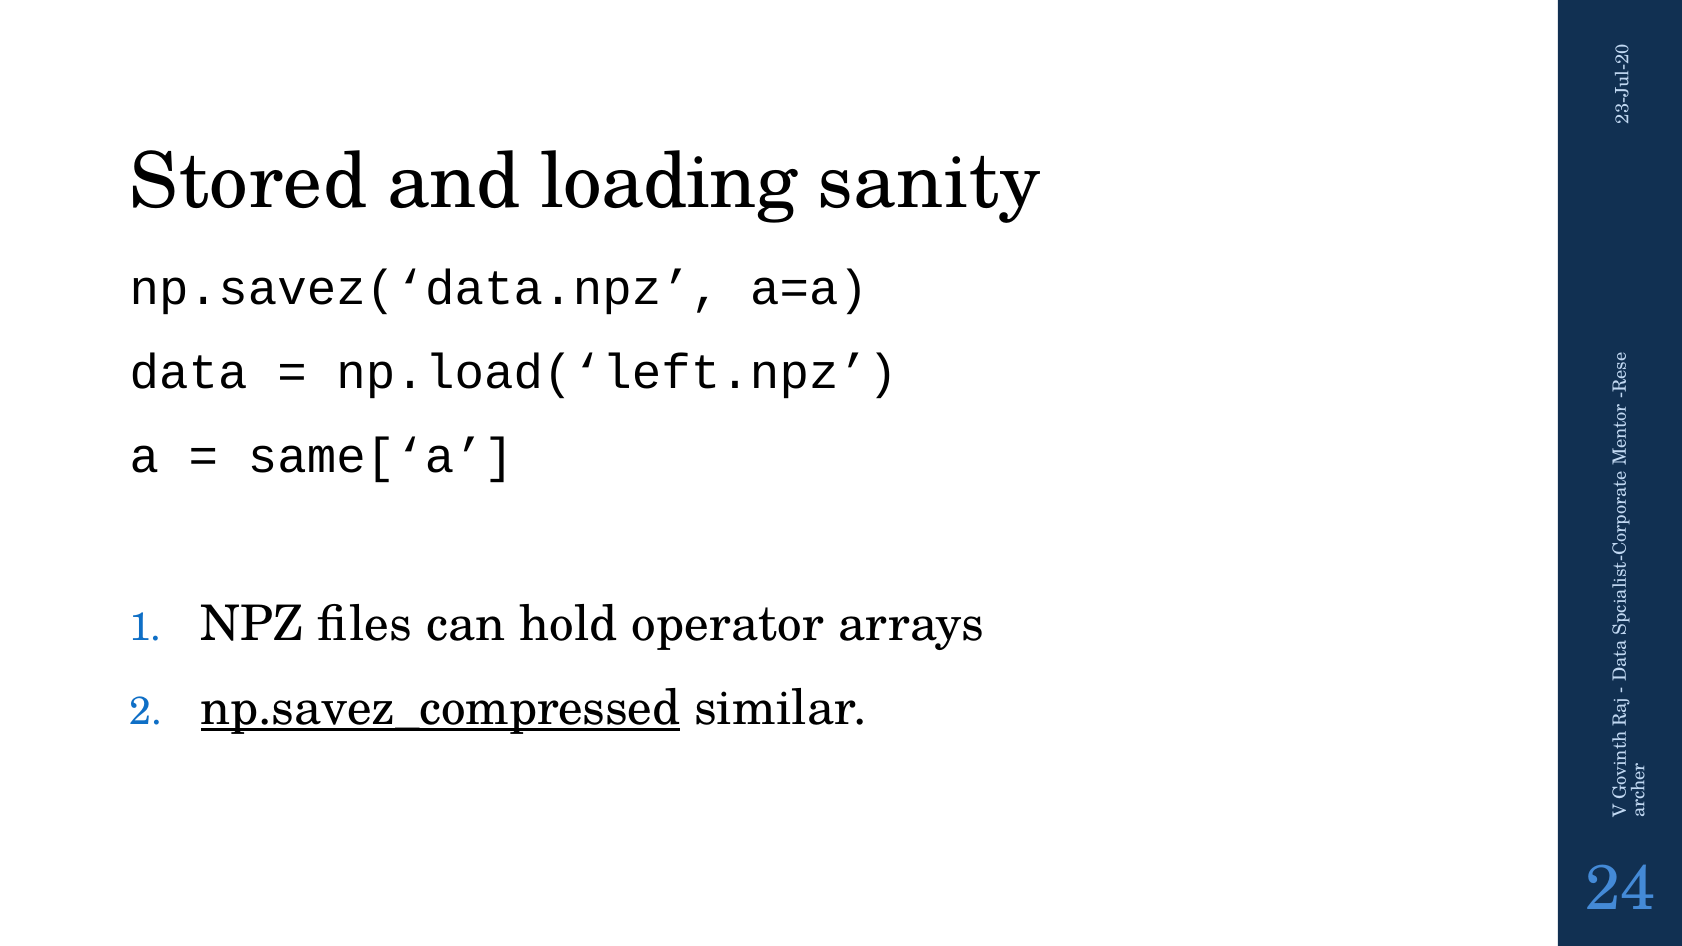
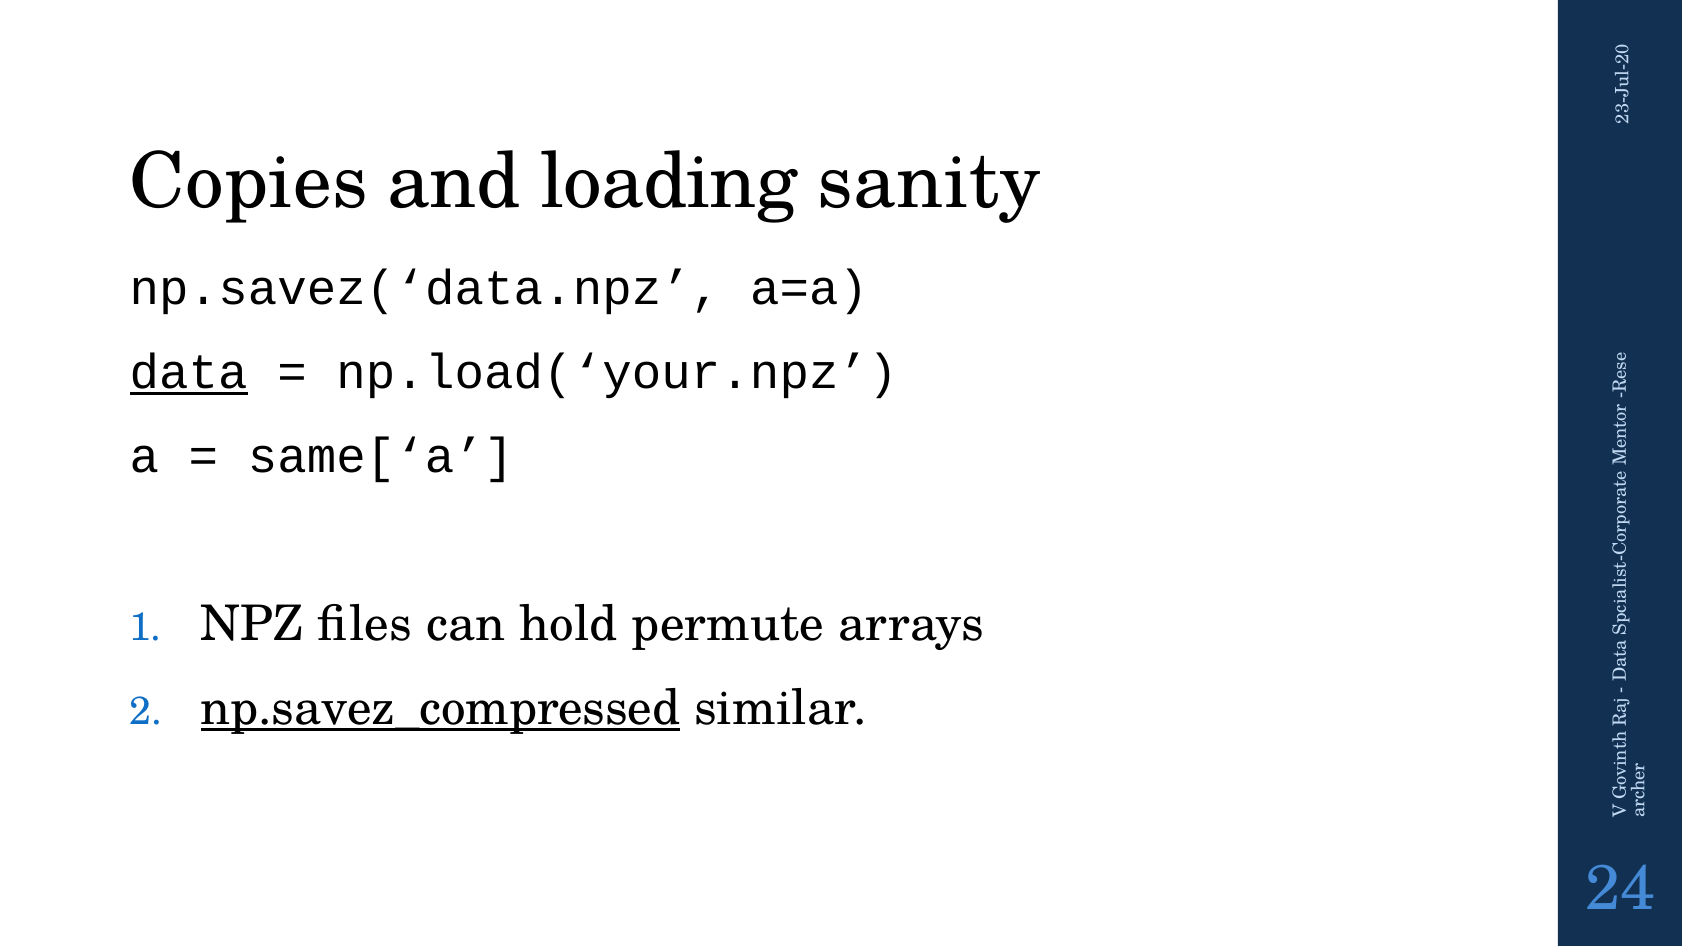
Stored: Stored -> Copies
data underline: none -> present
np.load(‘left.npz: np.load(‘left.npz -> np.load(‘your.npz
operator: operator -> permute
